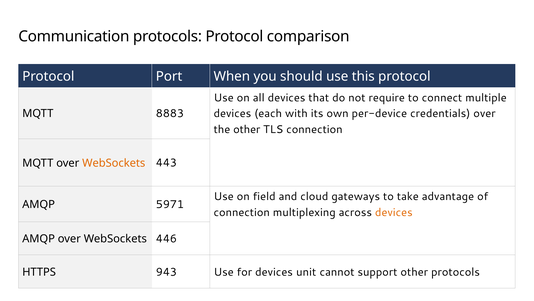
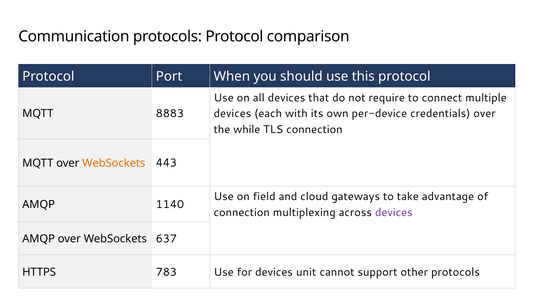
the other: other -> while
5971: 5971 -> 1140
devices at (394, 212) colour: orange -> purple
446: 446 -> 637
943: 943 -> 783
